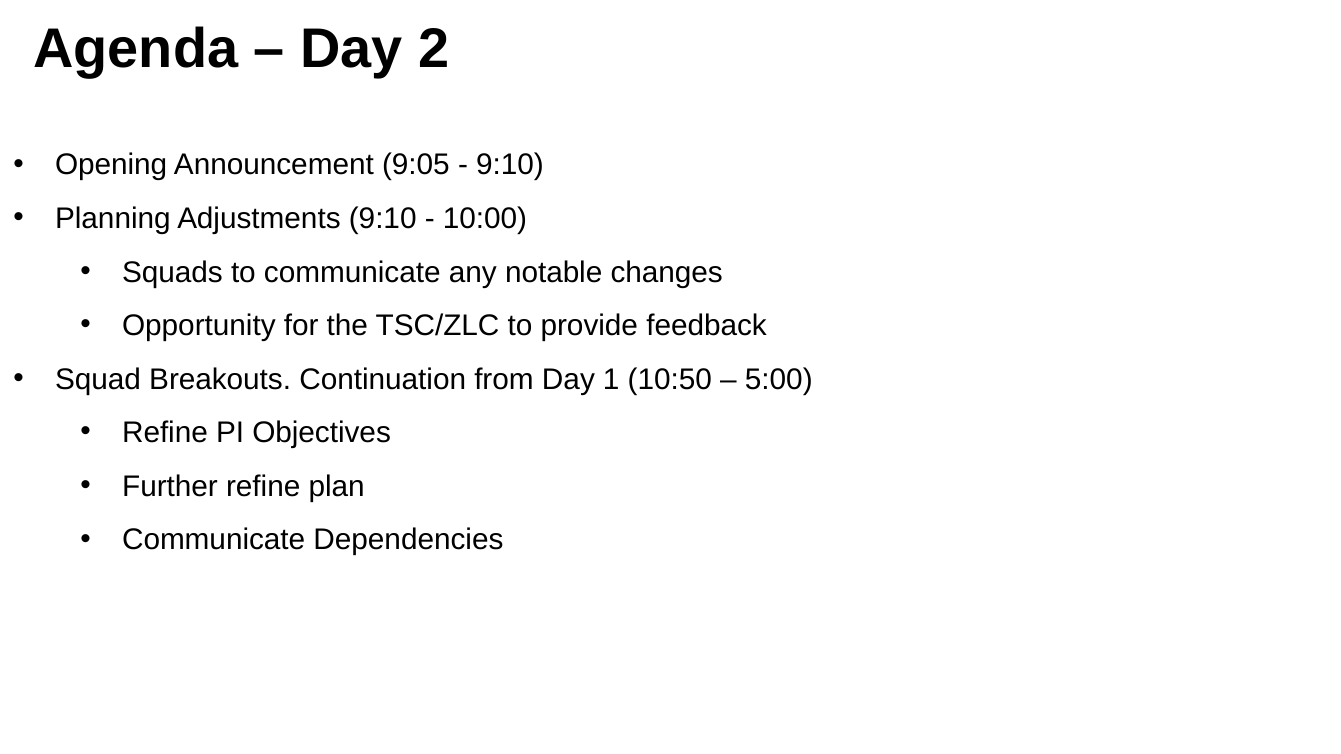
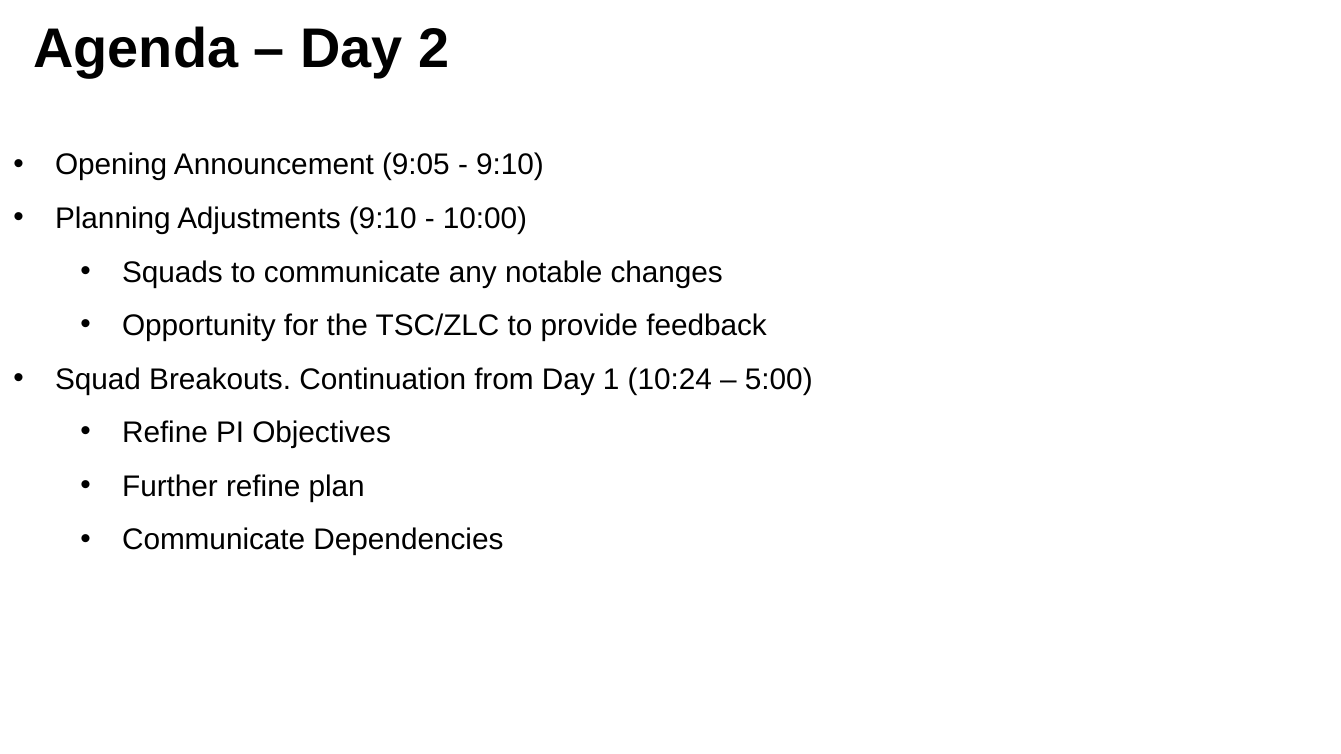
10:50: 10:50 -> 10:24
